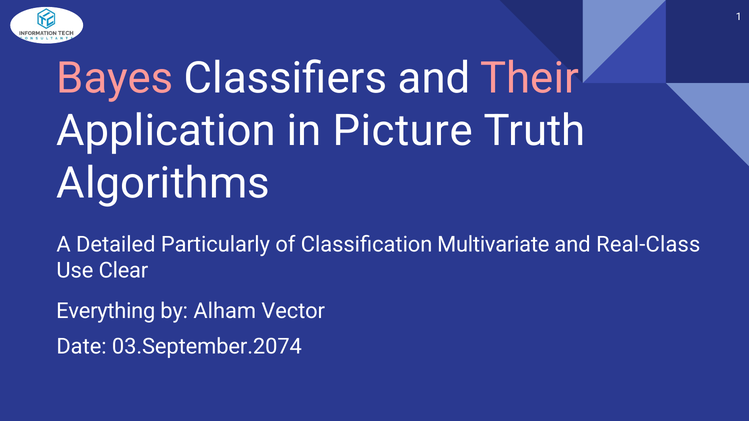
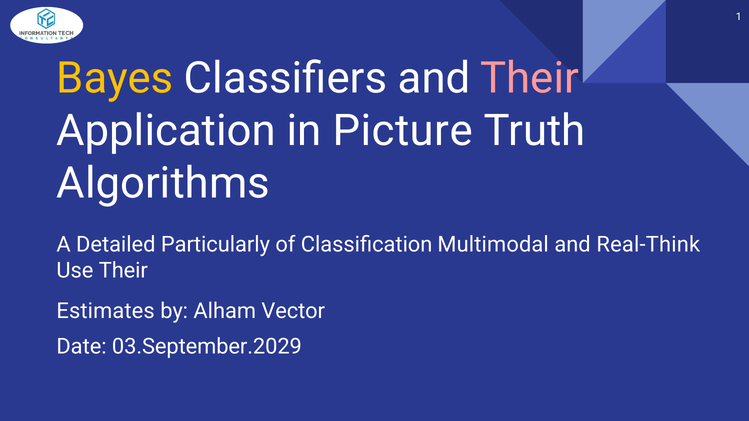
Bayes colour: pink -> yellow
Multivariate: Multivariate -> Multimodal
Real-Class: Real-Class -> Real-Think
Use Clear: Clear -> Their
Everything: Everything -> Estimates
03.September.2074: 03.September.2074 -> 03.September.2029
